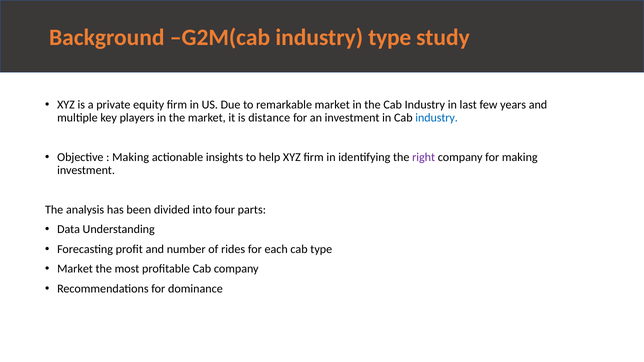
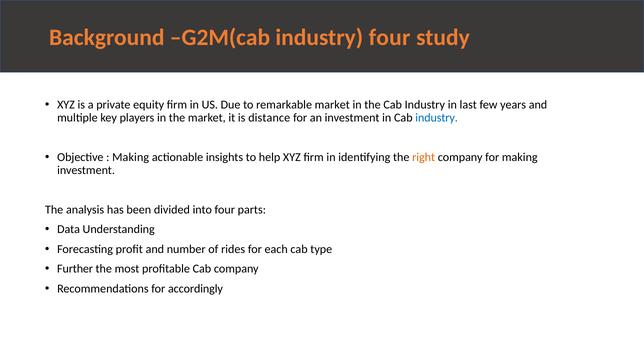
industry type: type -> four
right colour: purple -> orange
Market at (75, 269): Market -> Further
dominance: dominance -> accordingly
